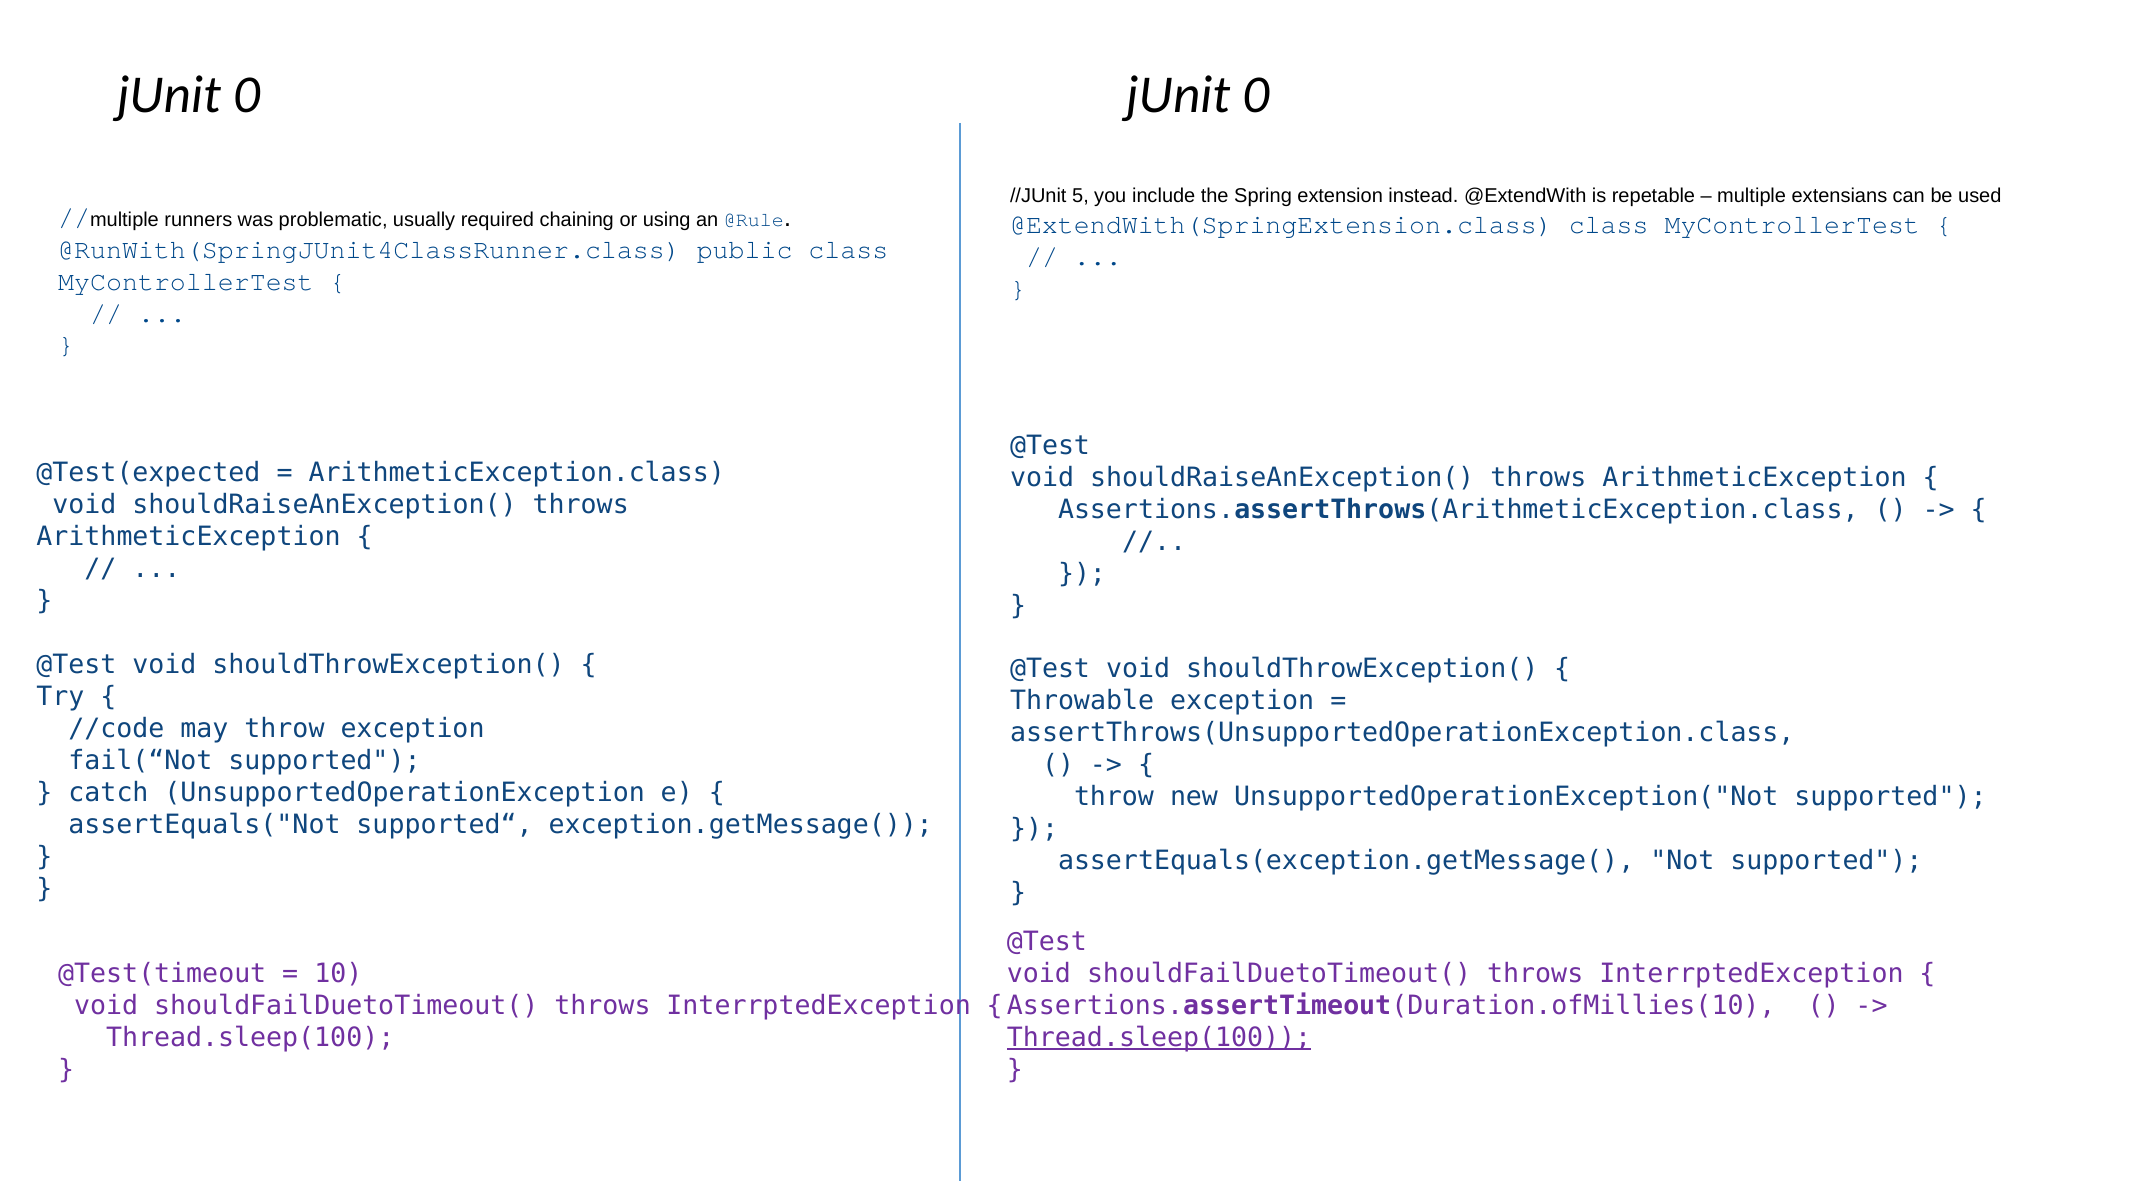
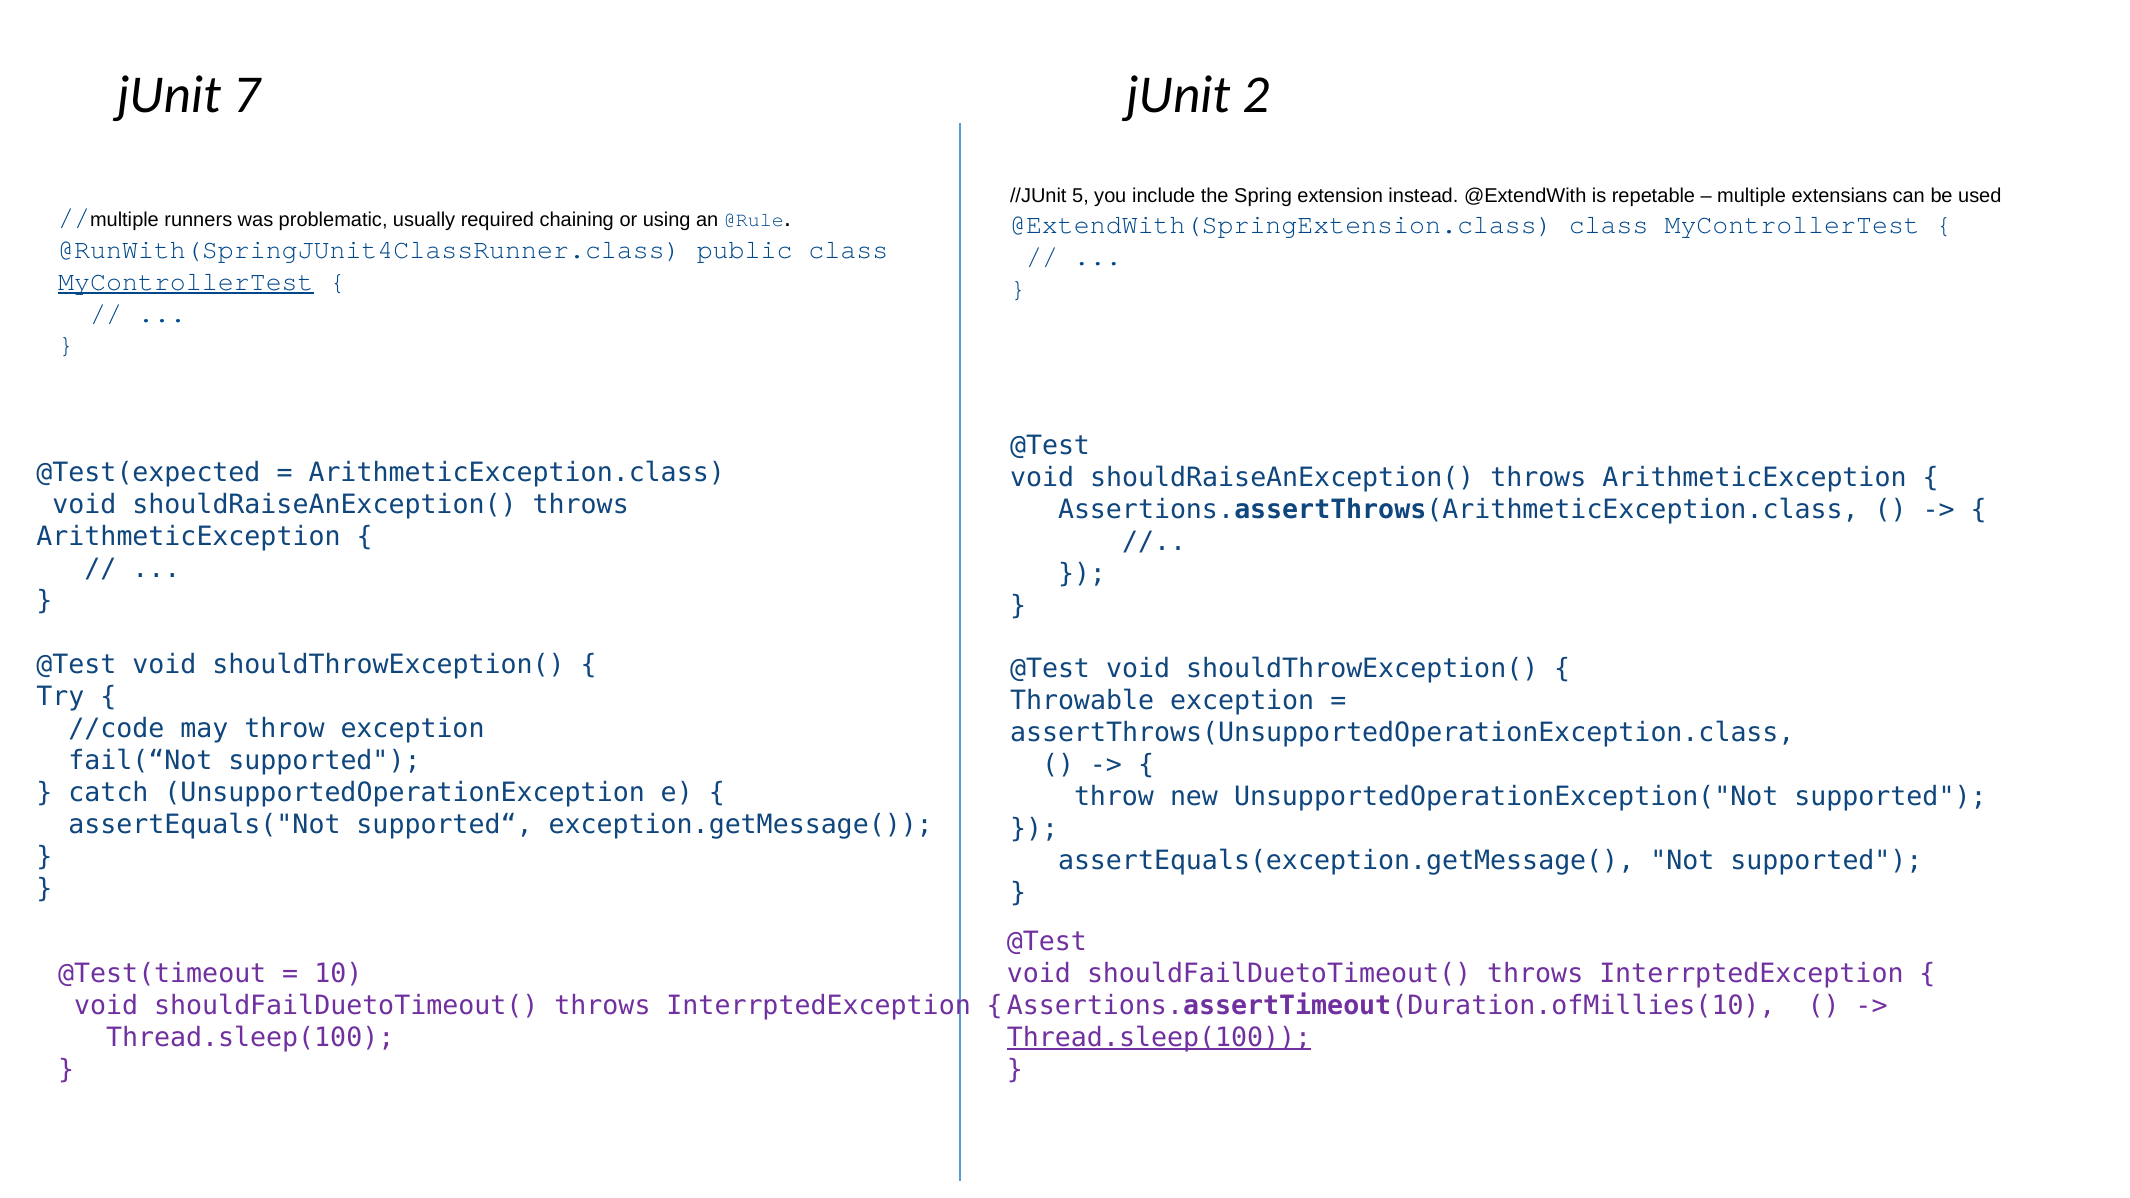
0 at (247, 95): 0 -> 7
0 at (1256, 95): 0 -> 2
MyControllerTest at (186, 281) underline: none -> present
